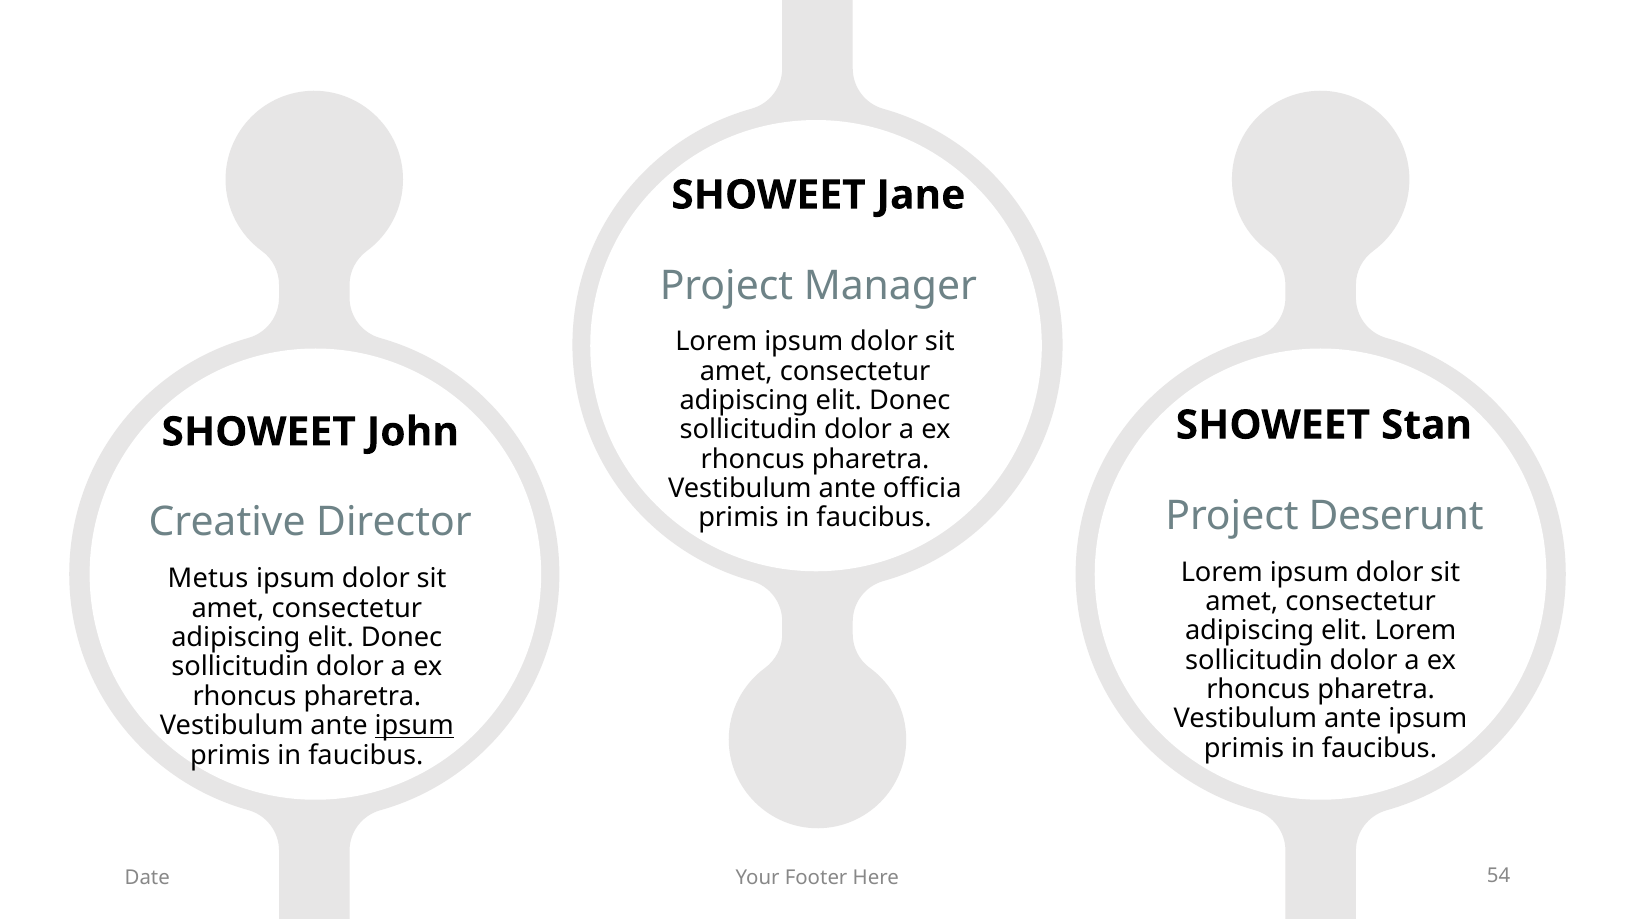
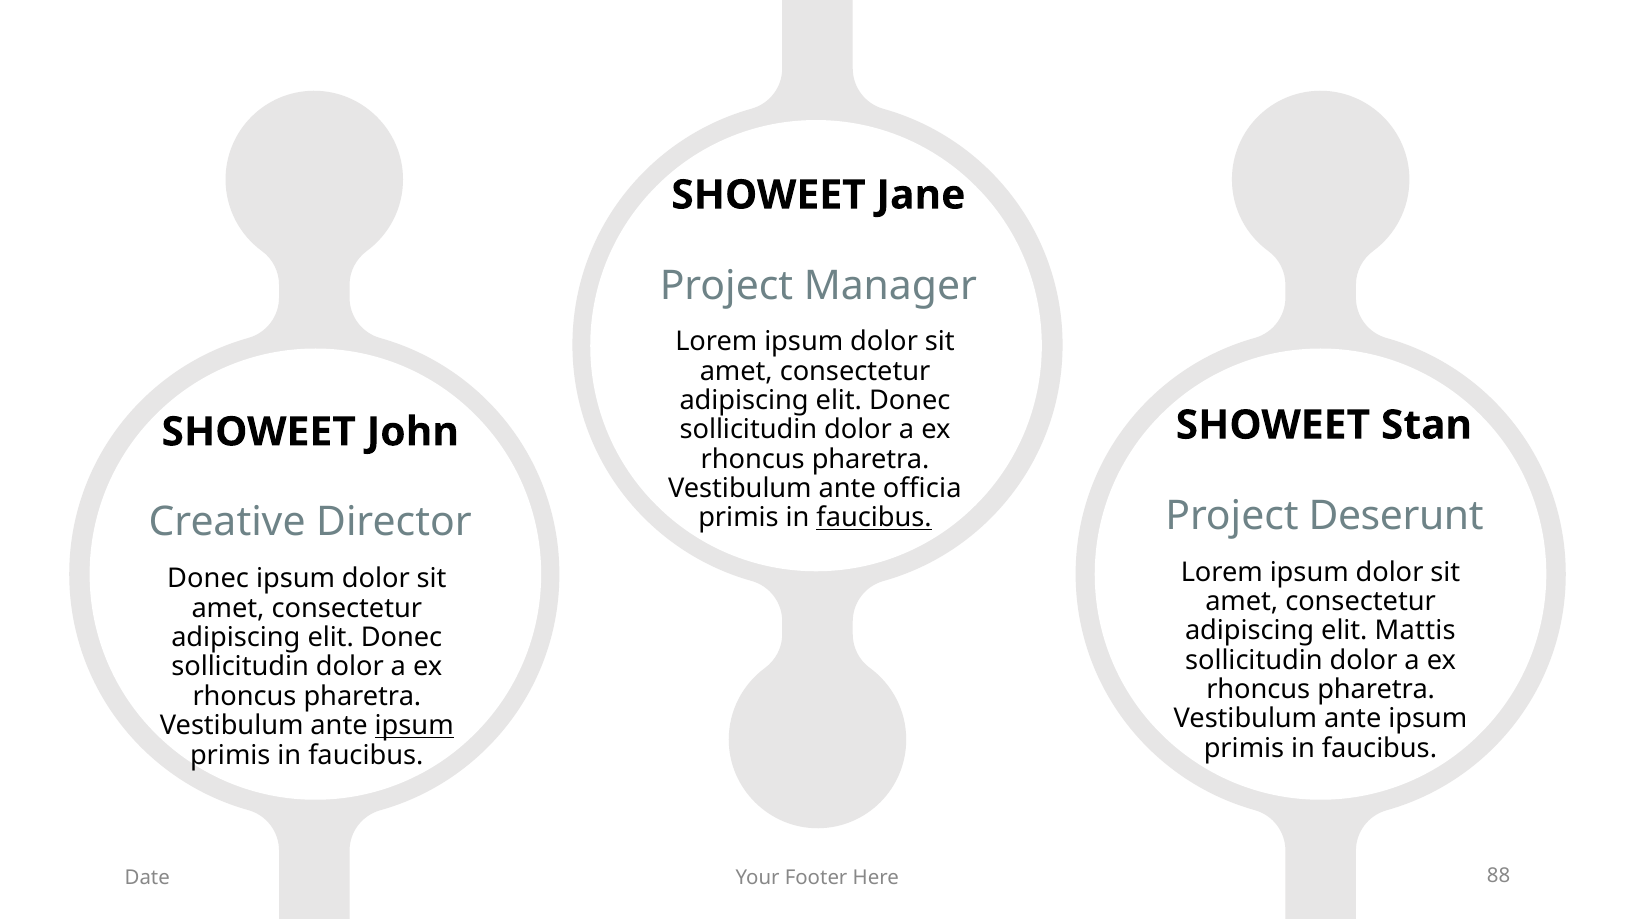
faucibus at (874, 518) underline: none -> present
Metus at (208, 579): Metus -> Donec
elit Lorem: Lorem -> Mattis
54: 54 -> 88
